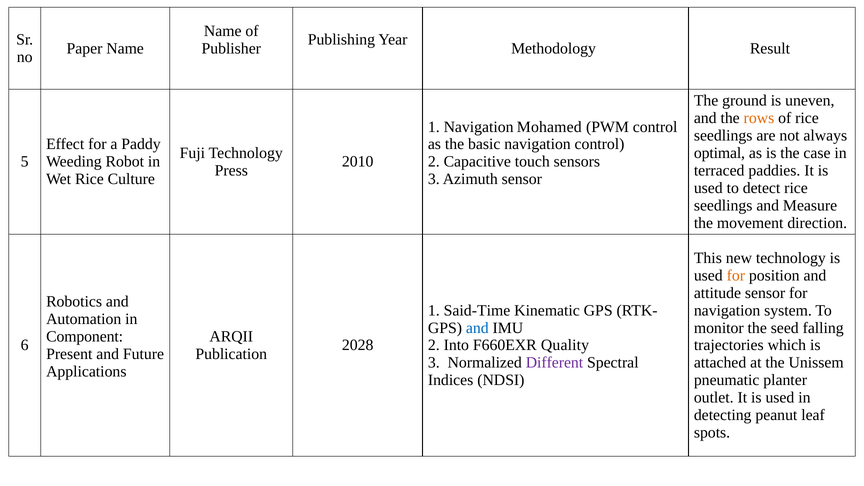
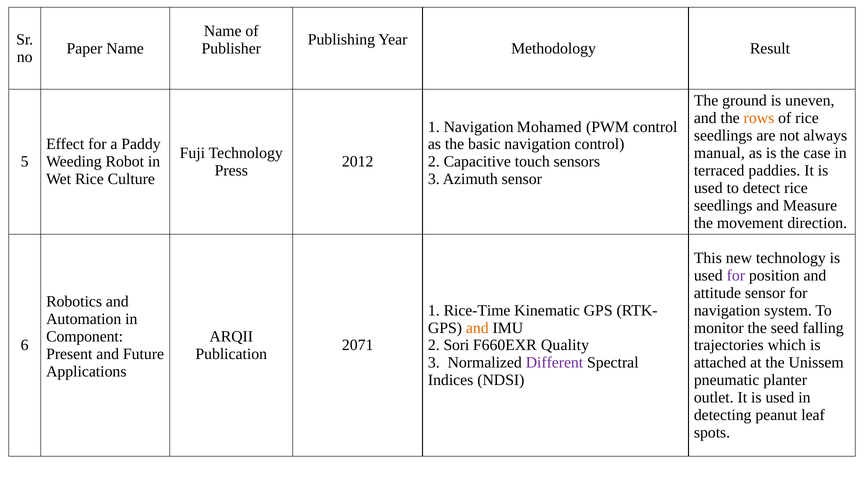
optimal: optimal -> manual
2010: 2010 -> 2012
for at (736, 275) colour: orange -> purple
Said-Time: Said-Time -> Rice-Time
and at (477, 328) colour: blue -> orange
2028: 2028 -> 2071
Into: Into -> Sori
